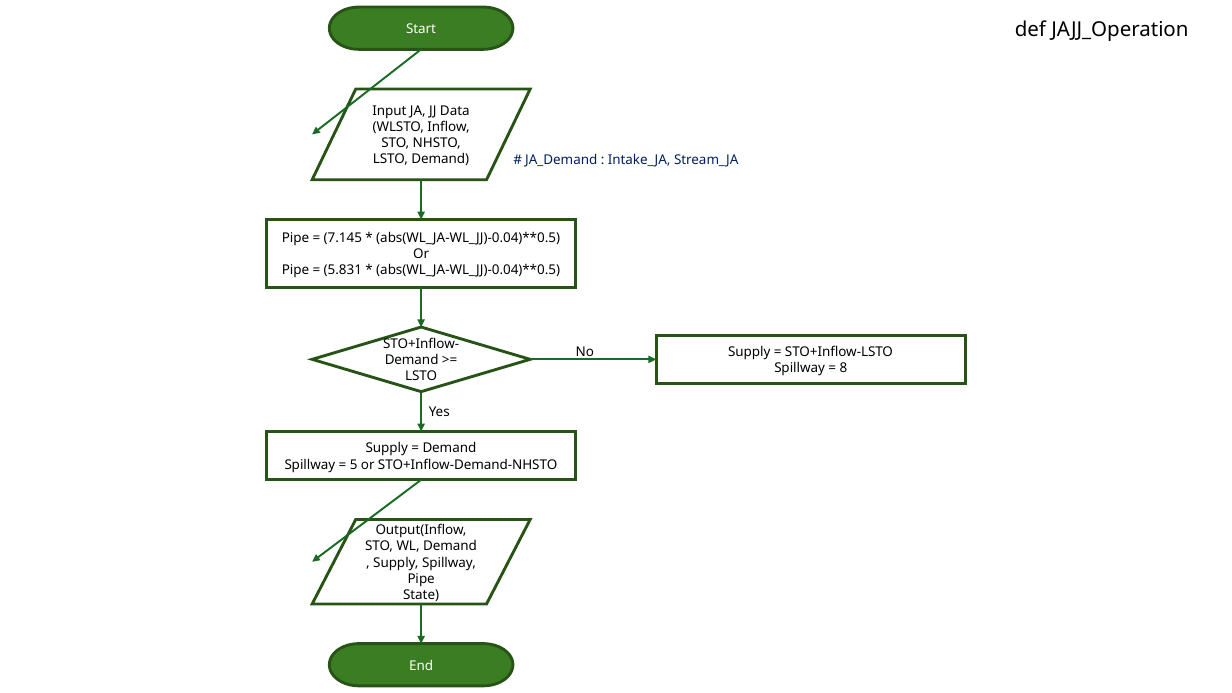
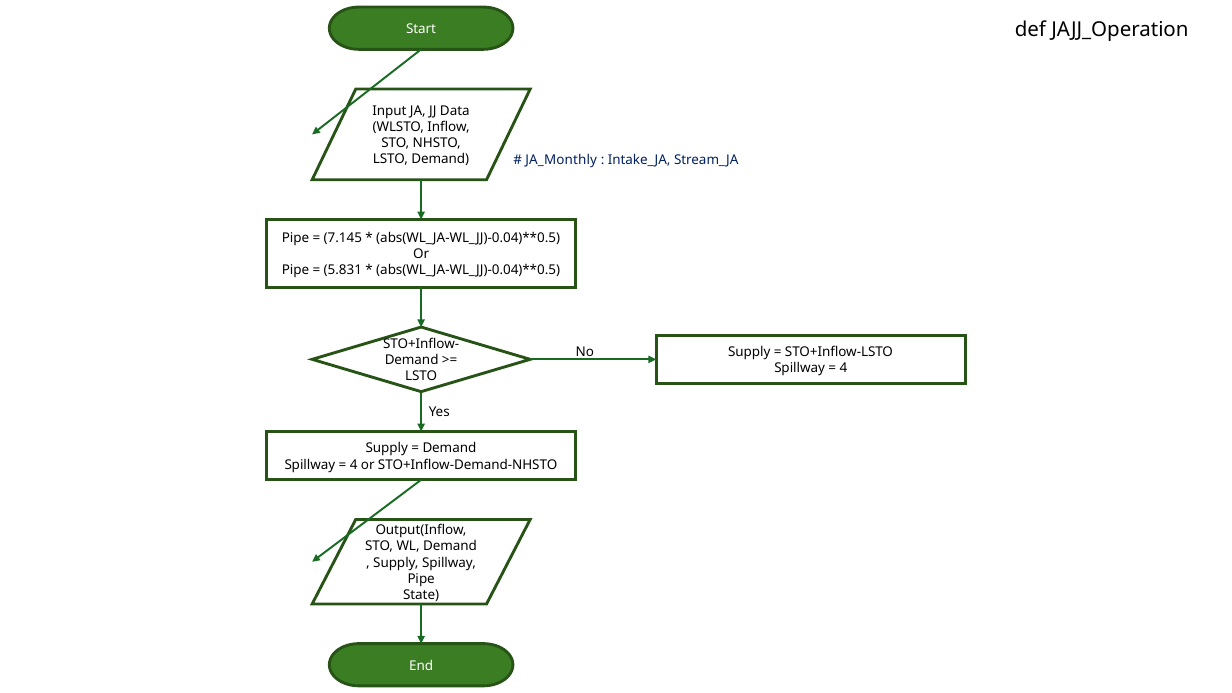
JA_Demand: JA_Demand -> JA_Monthly
8 at (843, 368): 8 -> 4
5 at (354, 465): 5 -> 4
